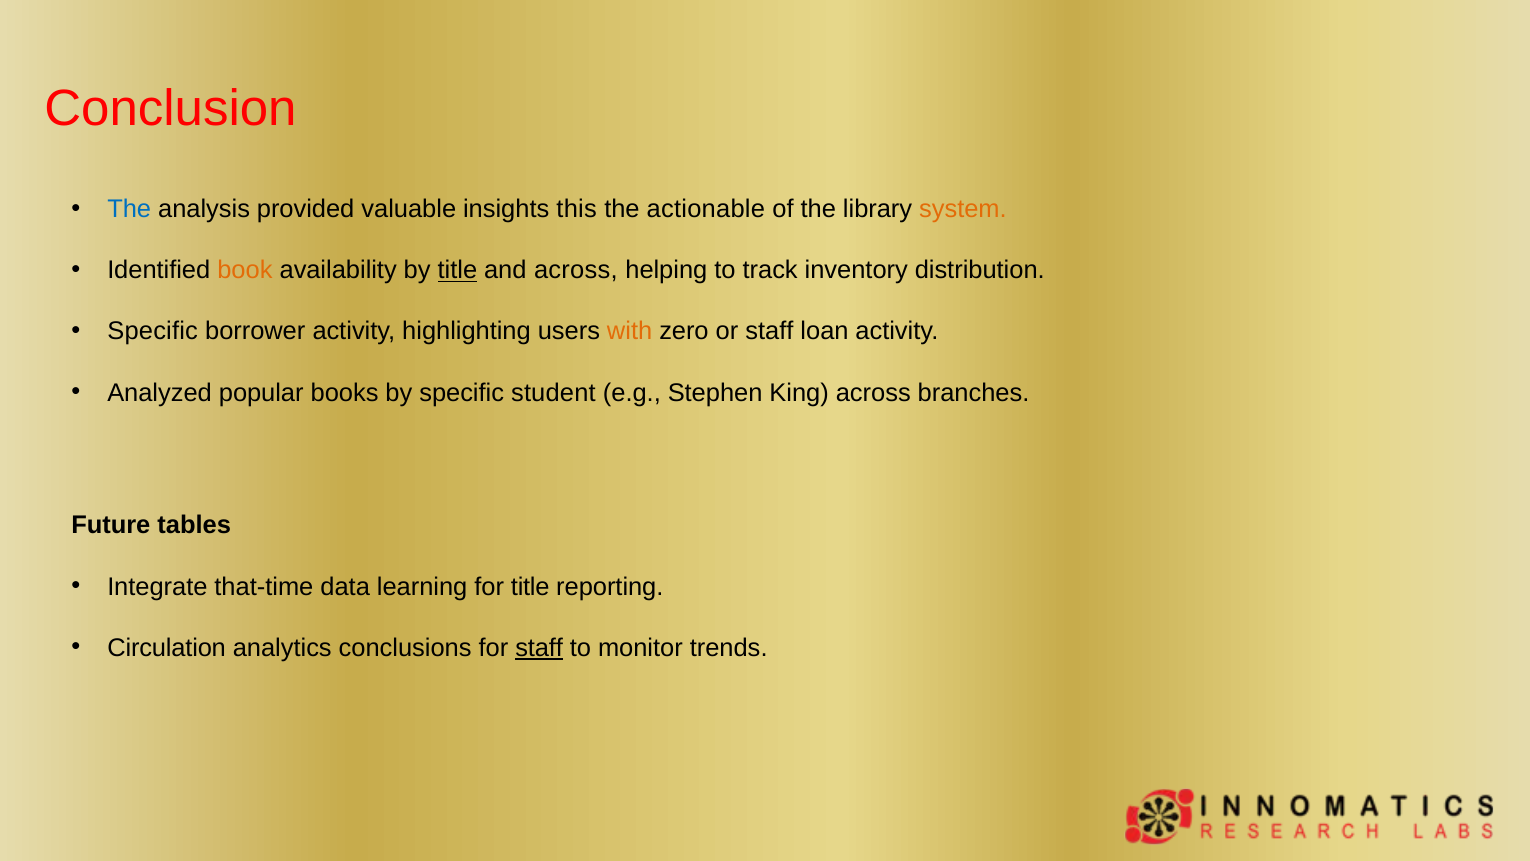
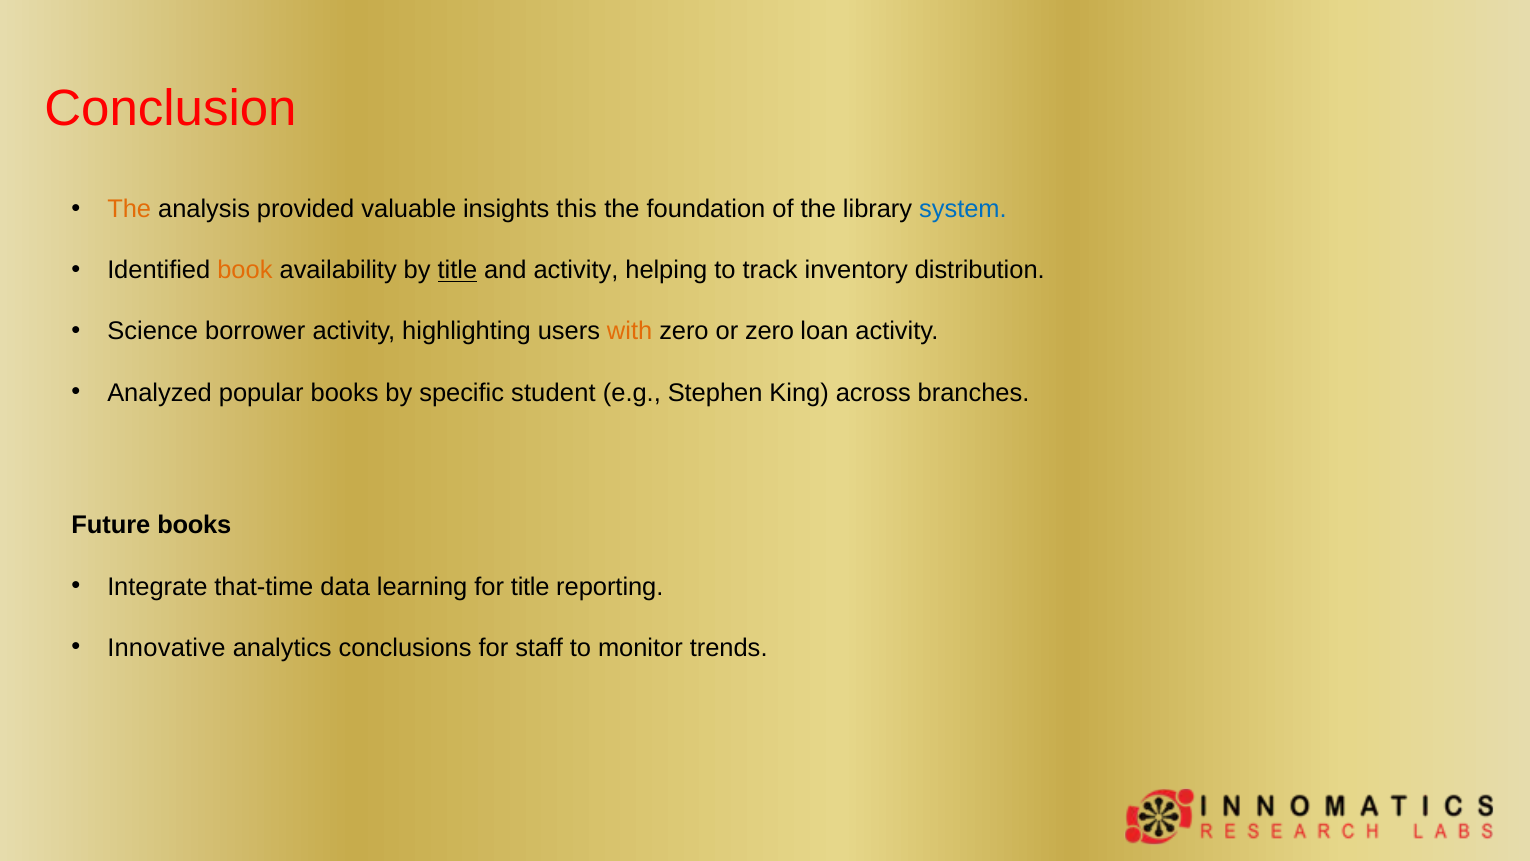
The at (129, 209) colour: blue -> orange
actionable: actionable -> foundation
system colour: orange -> blue
and across: across -> activity
Specific at (153, 331): Specific -> Science
or staff: staff -> zero
Future tables: tables -> books
Circulation: Circulation -> Innovative
staff at (539, 648) underline: present -> none
